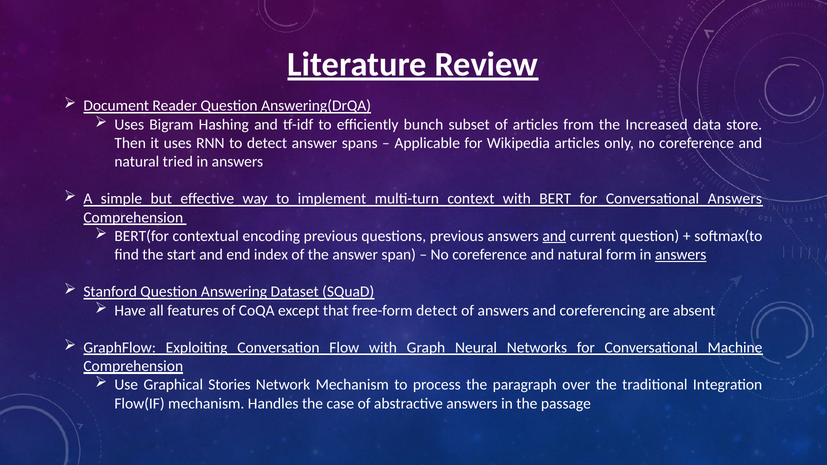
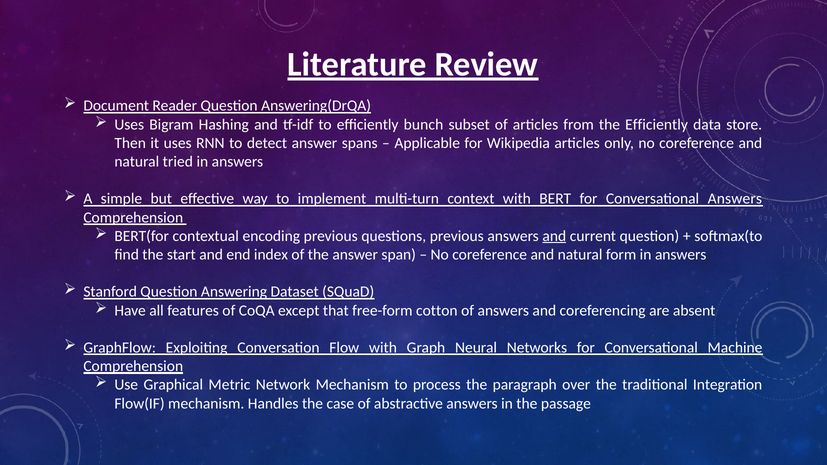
the Increased: Increased -> Efficiently
answers at (681, 255) underline: present -> none
free-form detect: detect -> cotton
Stories: Stories -> Metric
